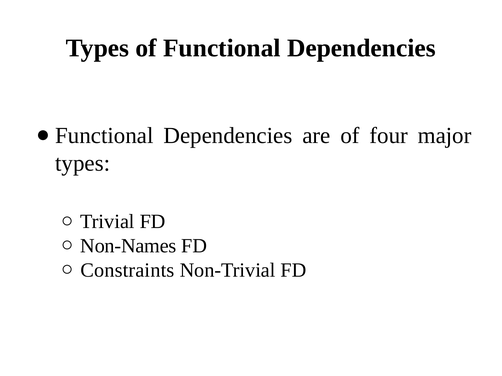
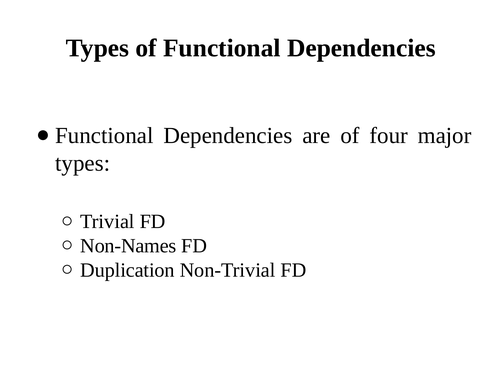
Constraints: Constraints -> Duplication
